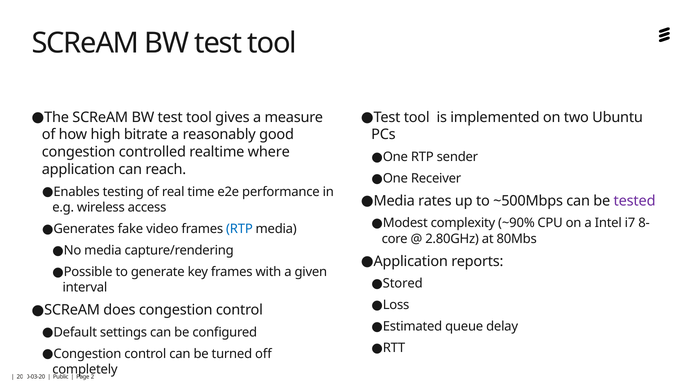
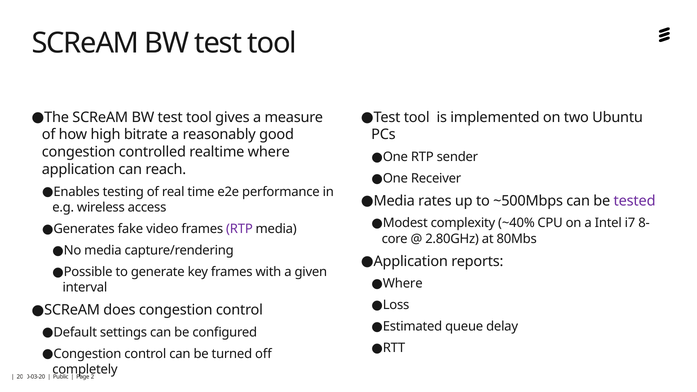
~90%: ~90% -> ~40%
RTP at (239, 229) colour: blue -> purple
Stored at (403, 284): Stored -> Where
